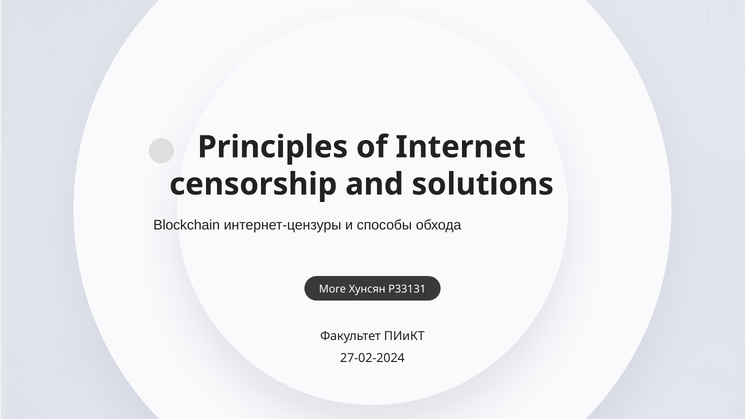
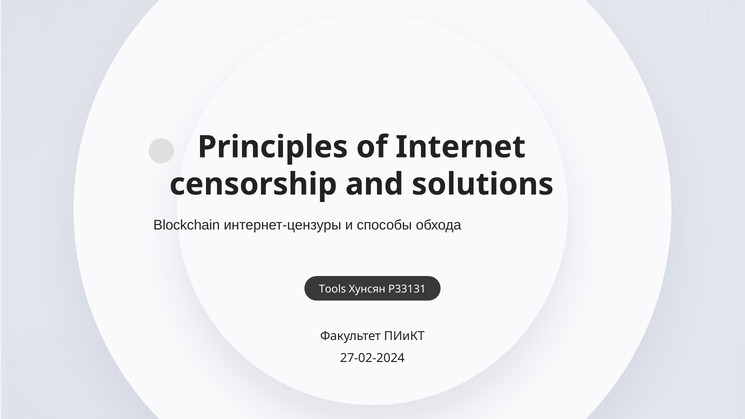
More: More -> Tools
